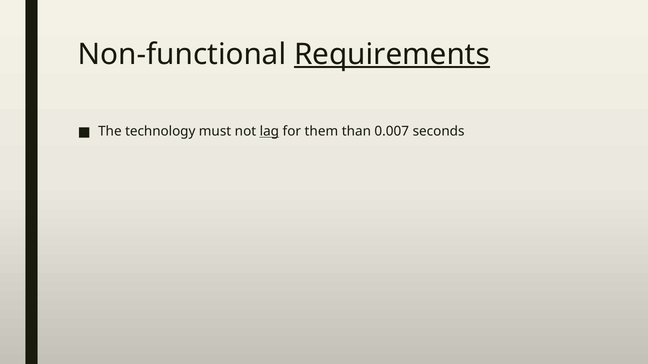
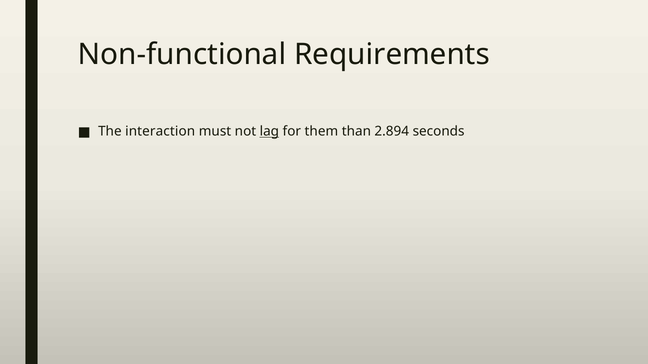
Requirements underline: present -> none
technology: technology -> interaction
0.007: 0.007 -> 2.894
